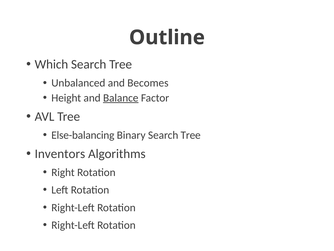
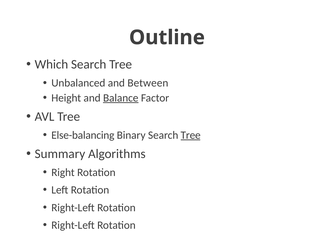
Becomes: Becomes -> Between
Tree at (191, 135) underline: none -> present
Inventors: Inventors -> Summary
